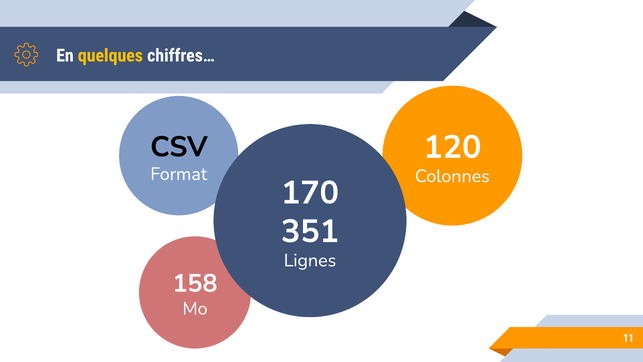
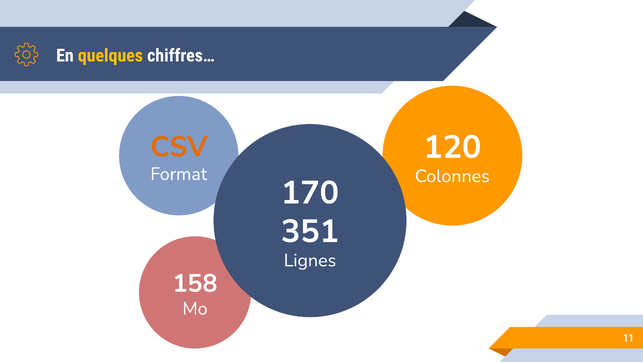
CSV colour: black -> orange
